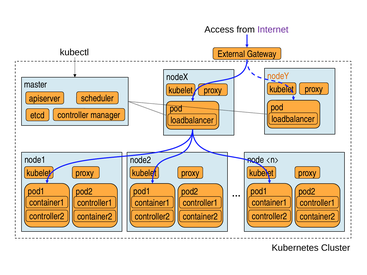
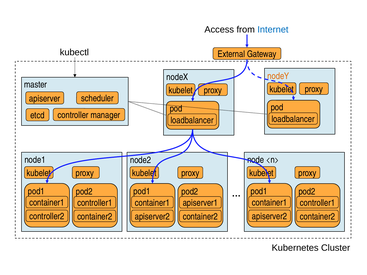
Internet colour: purple -> blue
controller1 at (200, 203): controller1 -> apiserver1
controller2 at (270, 217): controller2 -> apiserver2
controller2 at (152, 217): controller2 -> apiserver2
